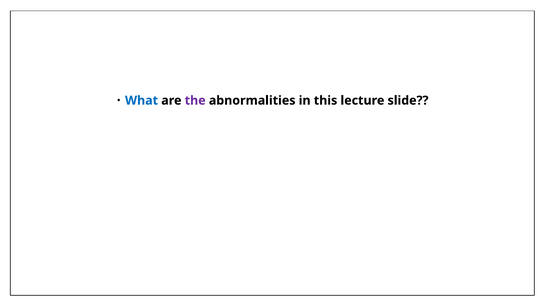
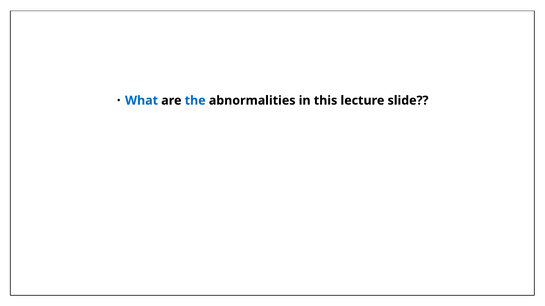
the colour: purple -> blue
